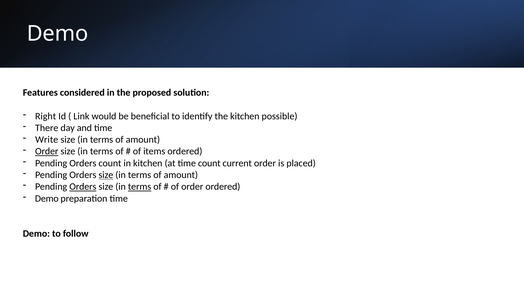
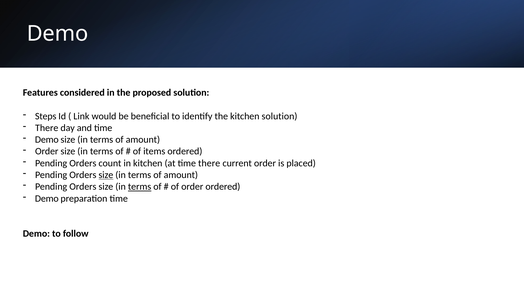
Right: Right -> Steps
kitchen possible: possible -> solution
Write at (47, 140): Write -> Demo
Order at (47, 152) underline: present -> none
time count: count -> there
Orders at (83, 187) underline: present -> none
